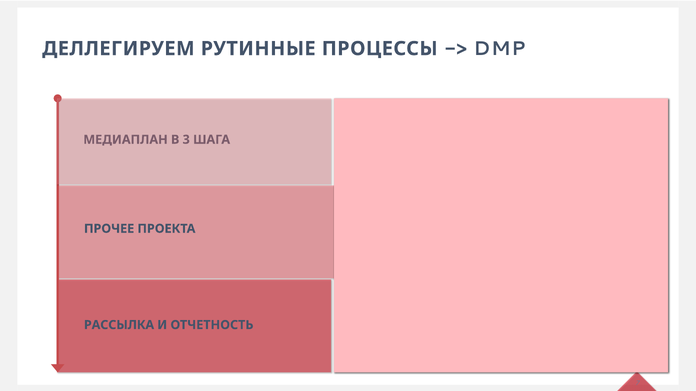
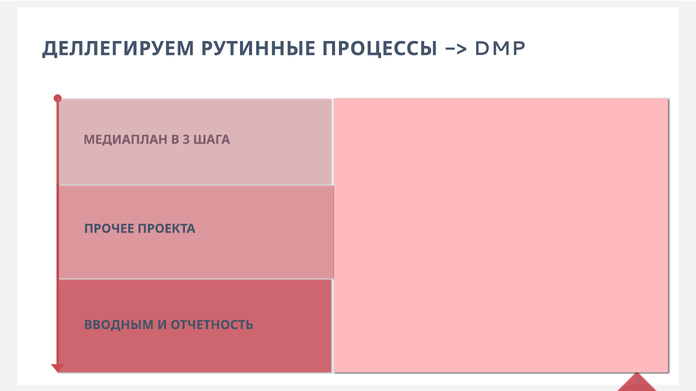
РАССЫЛКА: РАССЫЛКА -> ВВОДНЫМ
